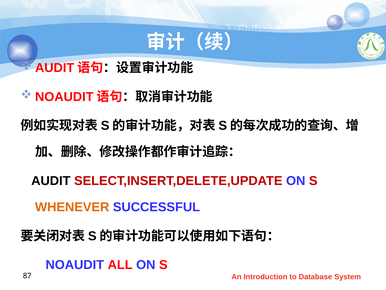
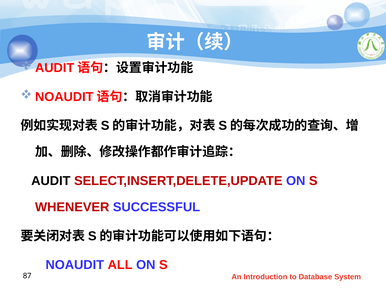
WHENEVER colour: orange -> red
